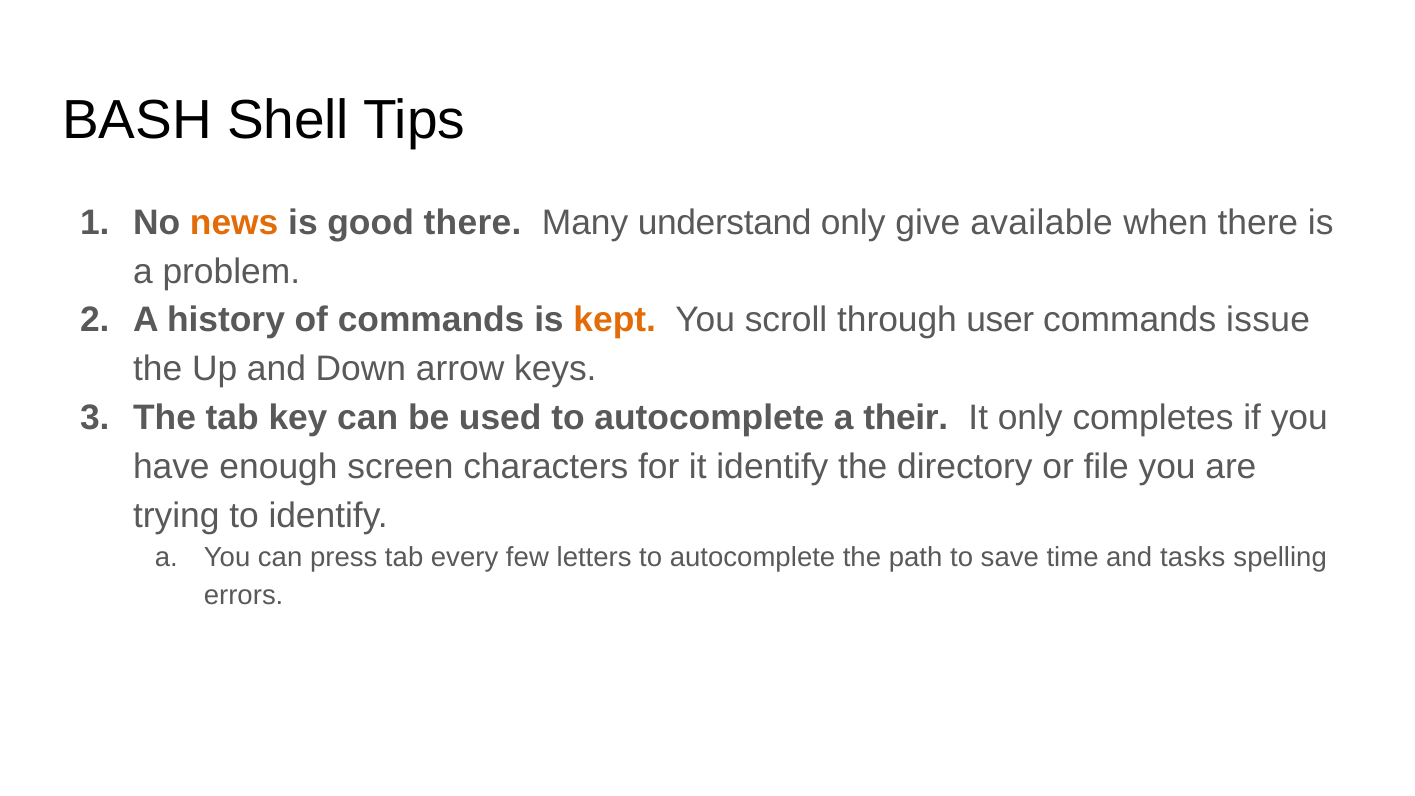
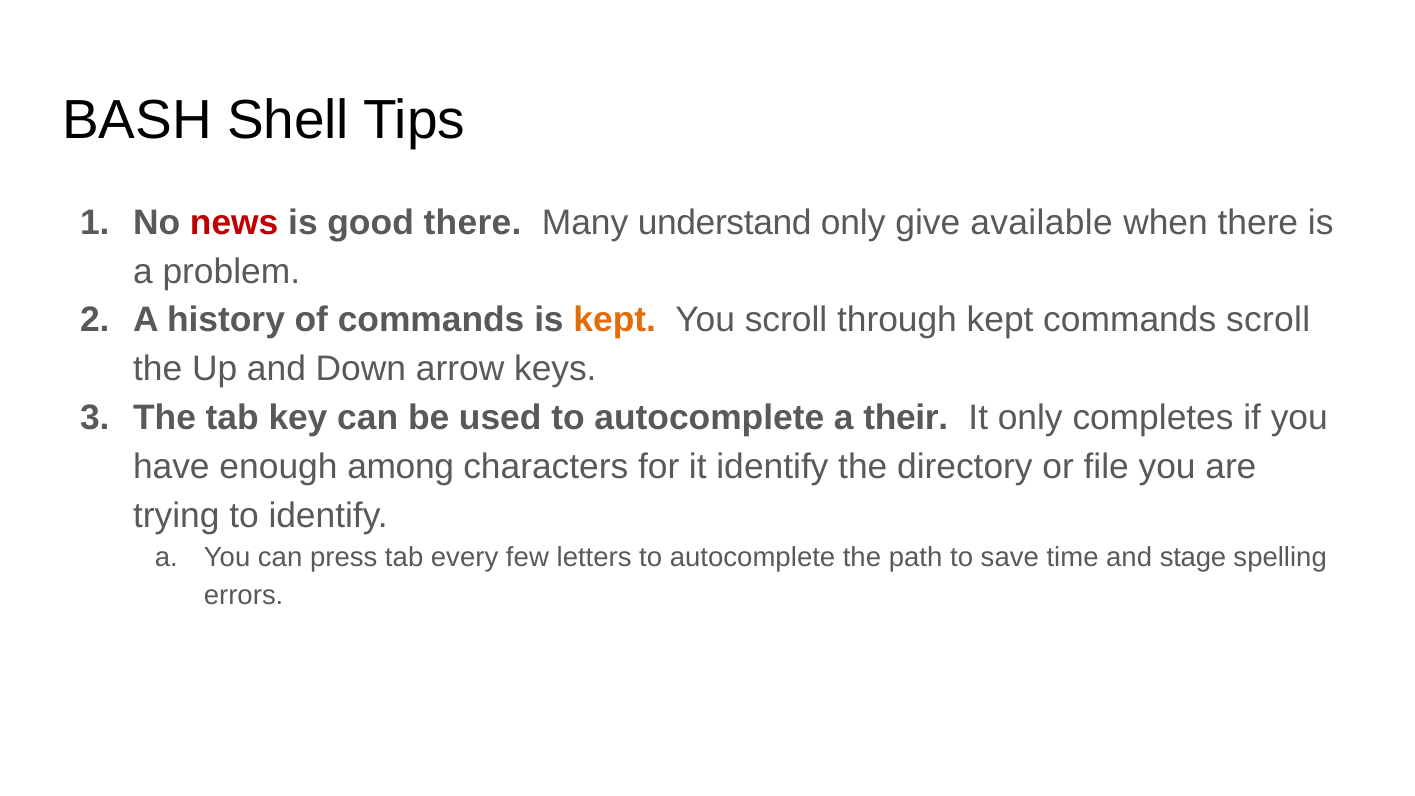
news colour: orange -> red
through user: user -> kept
commands issue: issue -> scroll
screen: screen -> among
tasks: tasks -> stage
